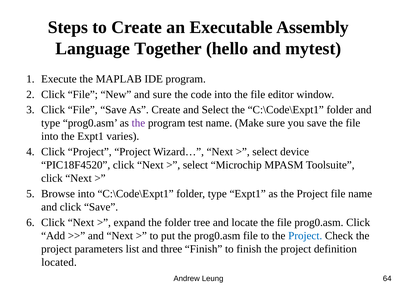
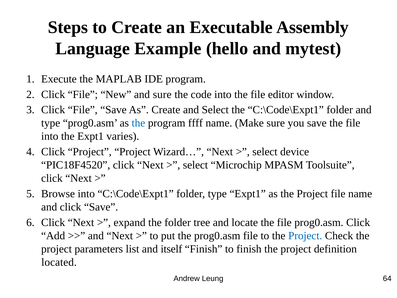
Together: Together -> Example
the at (138, 123) colour: purple -> blue
test: test -> ffff
three: three -> itself
